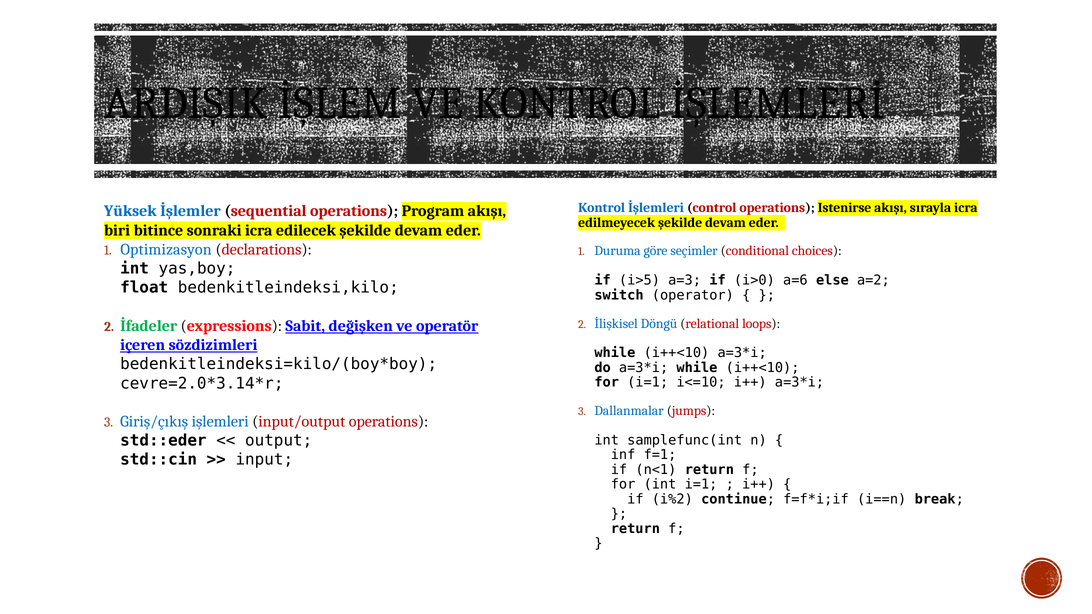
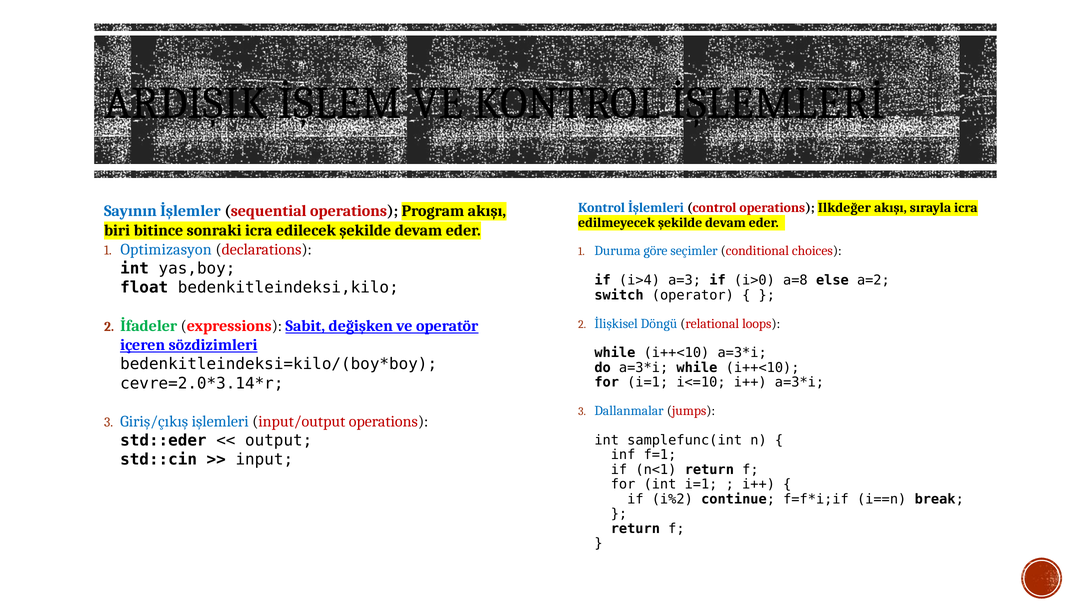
Istenirse: Istenirse -> Ilkdeğer
Yüksek: Yüksek -> Sayının
i>5: i>5 -> i>4
a=6: a=6 -> a=8
